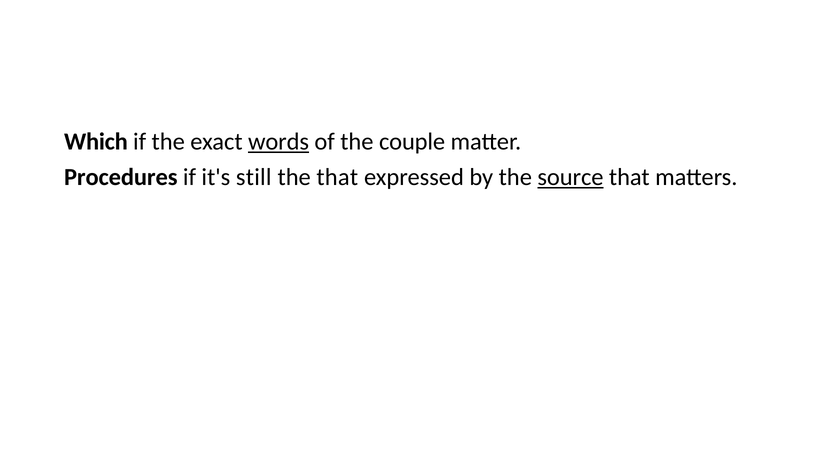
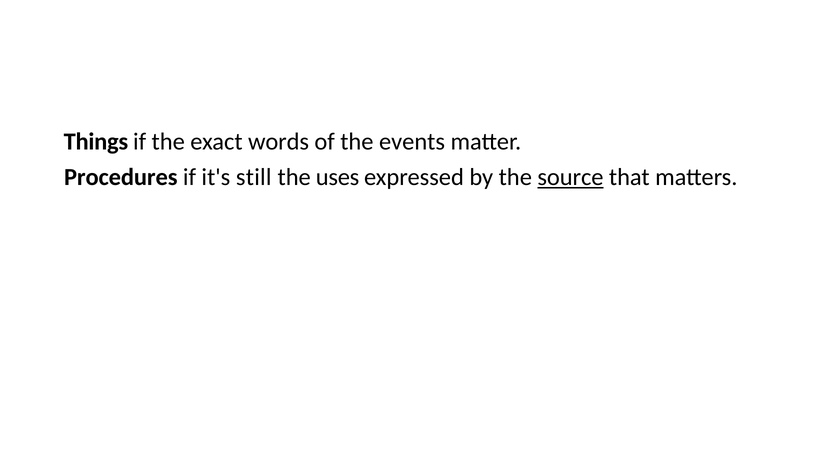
Which: Which -> Things
words underline: present -> none
couple: couple -> events
the that: that -> uses
